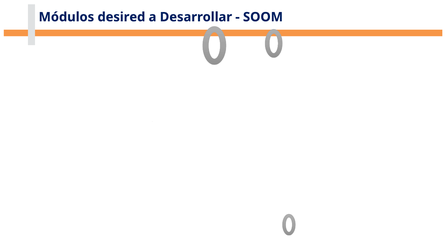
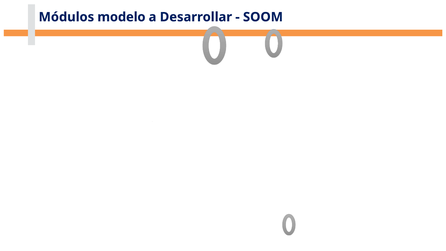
desired: desired -> modelo
